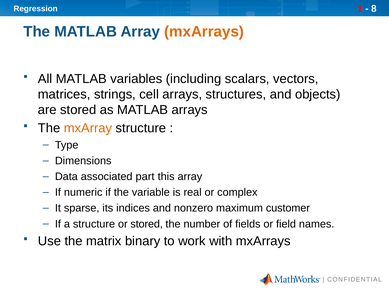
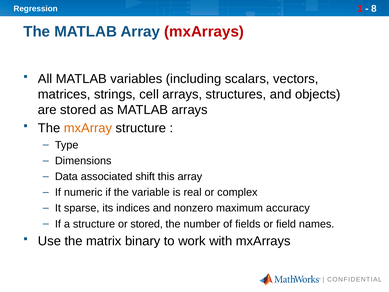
mxArrays at (204, 32) colour: orange -> red
part: part -> shift
customer: customer -> accuracy
